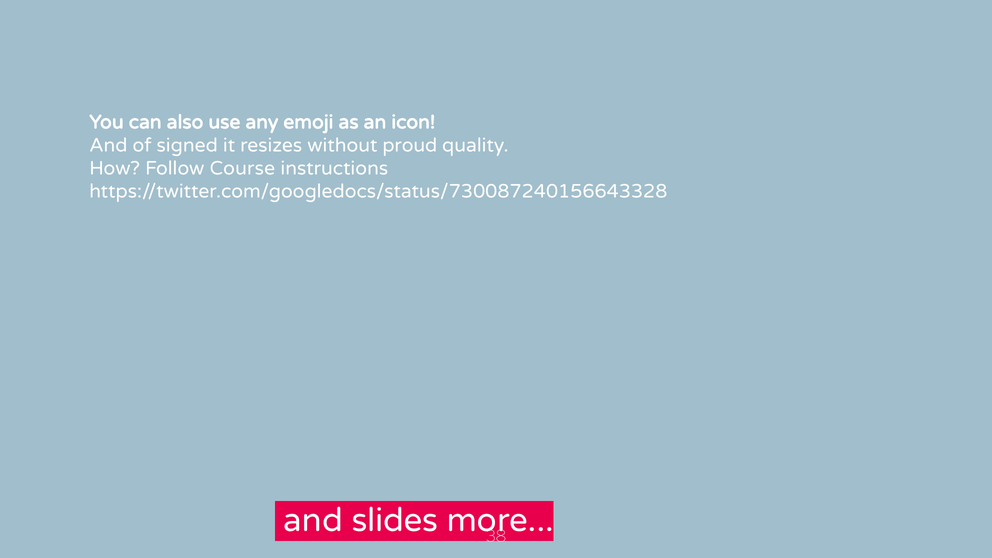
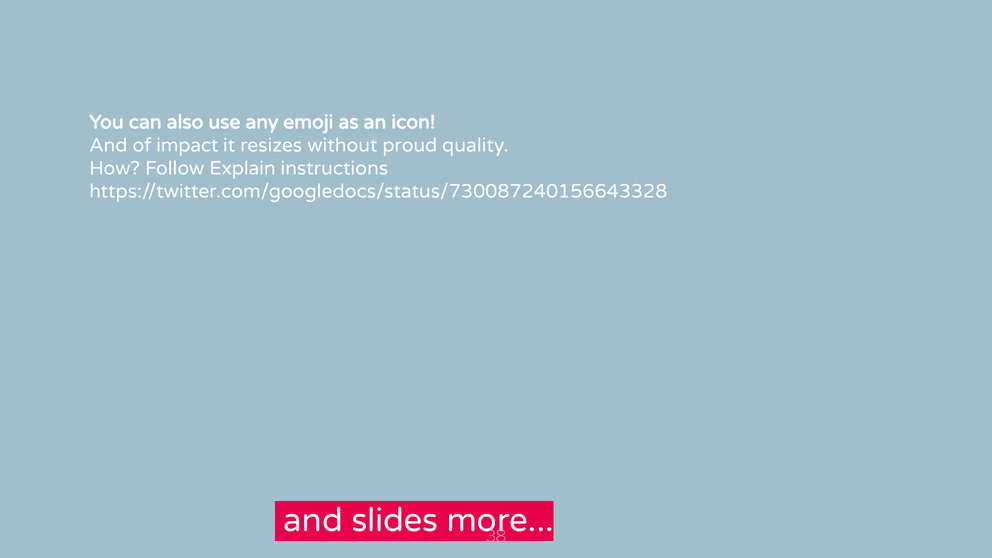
signed: signed -> impact
Course: Course -> Explain
